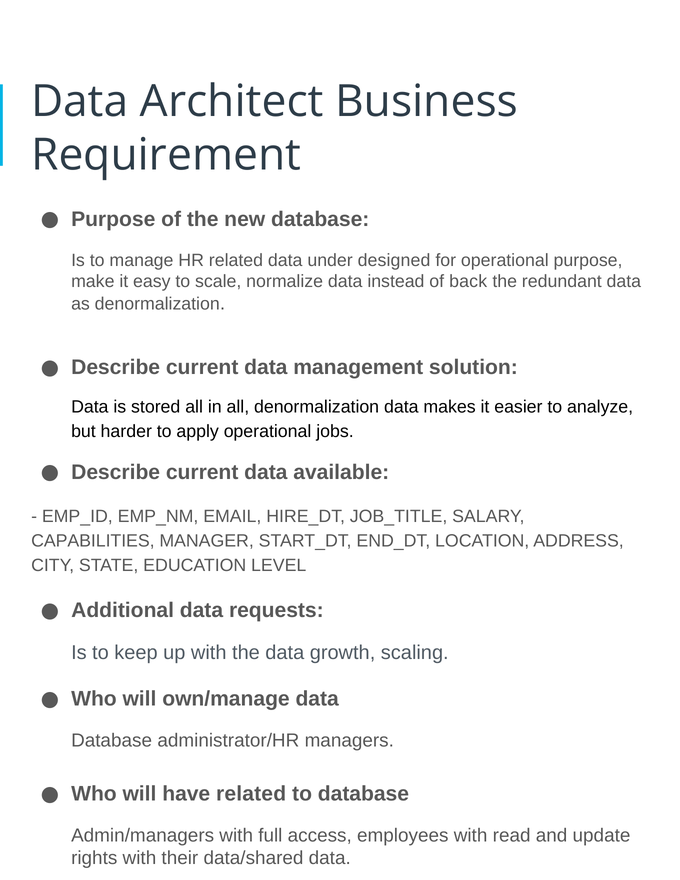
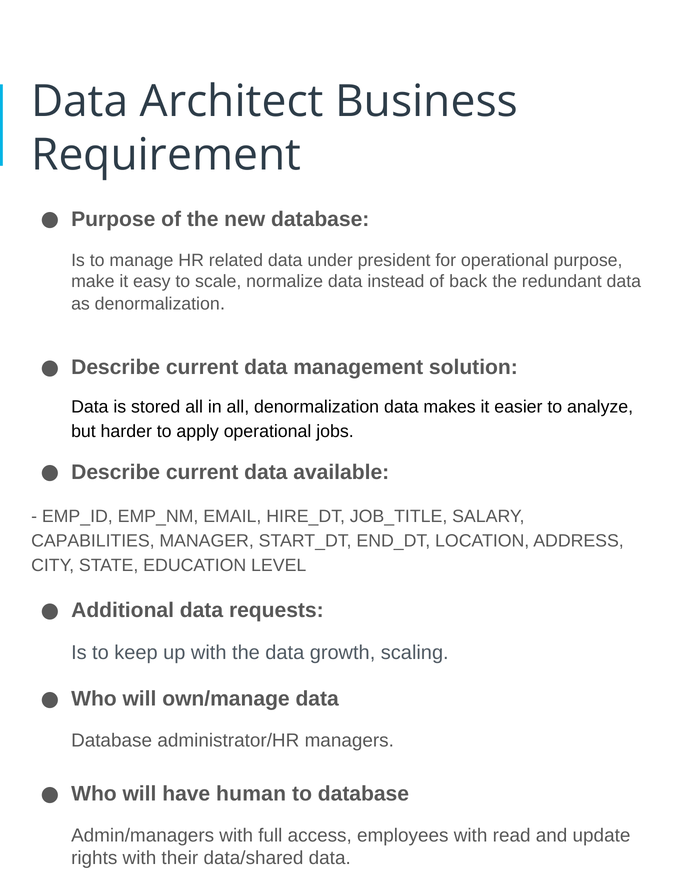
designed: designed -> president
have related: related -> human
